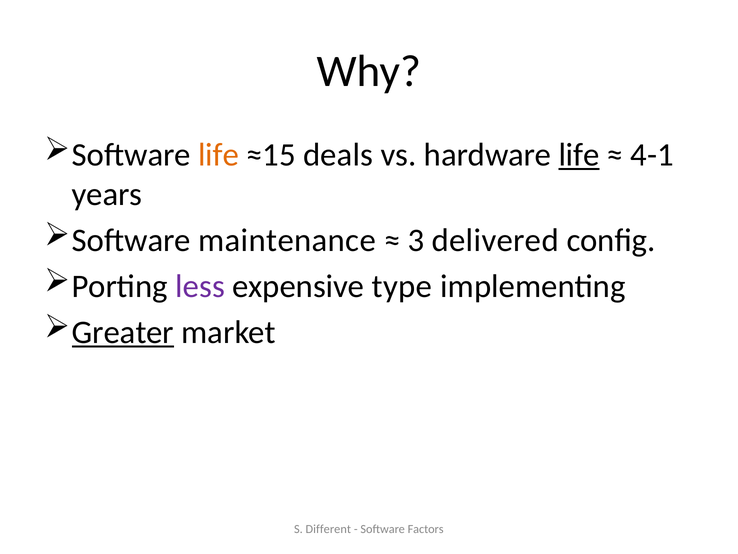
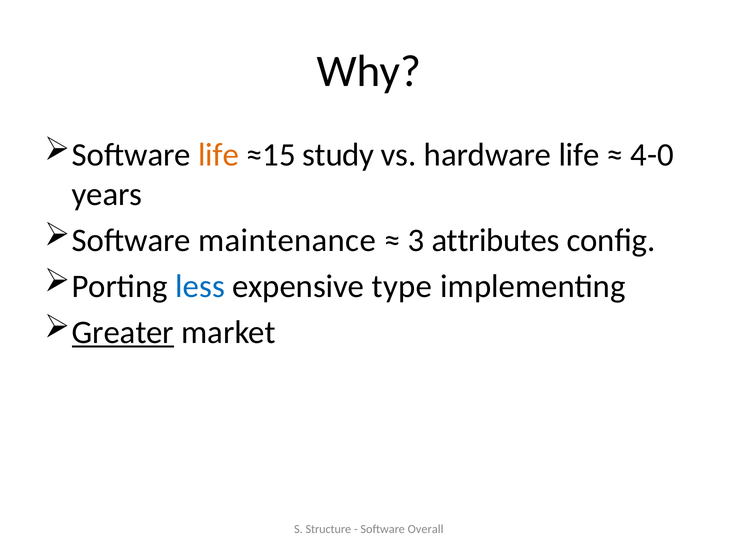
deals: deals -> study
life at (579, 155) underline: present -> none
4-1: 4-1 -> 4-0
delivered: delivered -> attributes
less colour: purple -> blue
Different: Different -> Structure
Factors: Factors -> Overall
